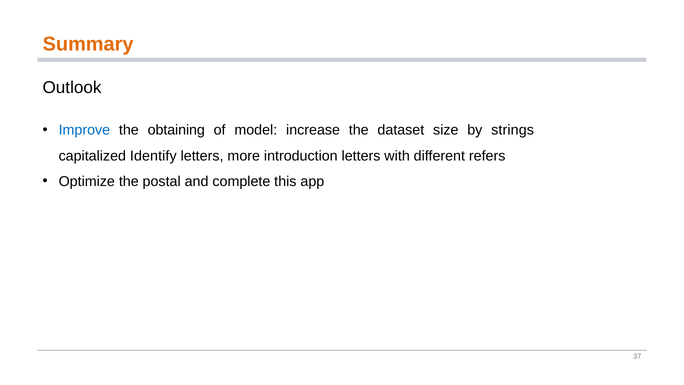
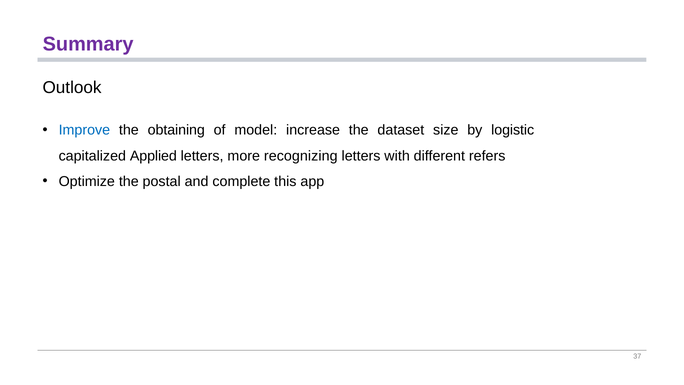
Summary colour: orange -> purple
strings: strings -> logistic
Identify: Identify -> Applied
introduction: introduction -> recognizing
